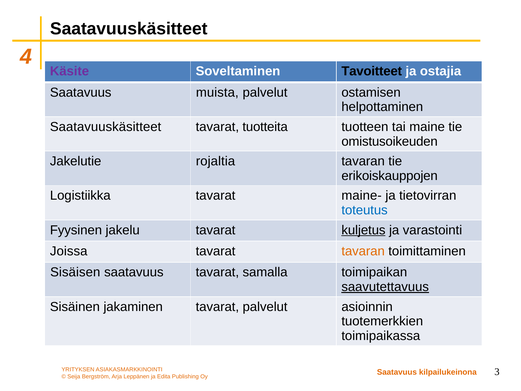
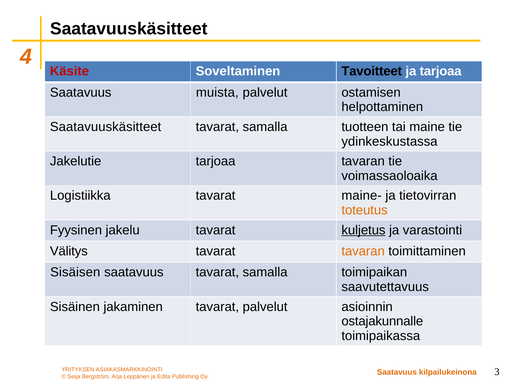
Käsite colour: purple -> red
ja ostajia: ostajia -> tarjoaa
tuotteita at (265, 127): tuotteita -> samalla
omistusoikeuden: omistusoikeuden -> ydinkeskustassa
Jakelutie rojaltia: rojaltia -> tarjoaa
erikoiskauppojen: erikoiskauppojen -> voimassaoloaika
toteutus colour: blue -> orange
Joissa: Joissa -> Välitys
saavutettavuus underline: present -> none
tuotemerkkien: tuotemerkkien -> ostajakunnalle
